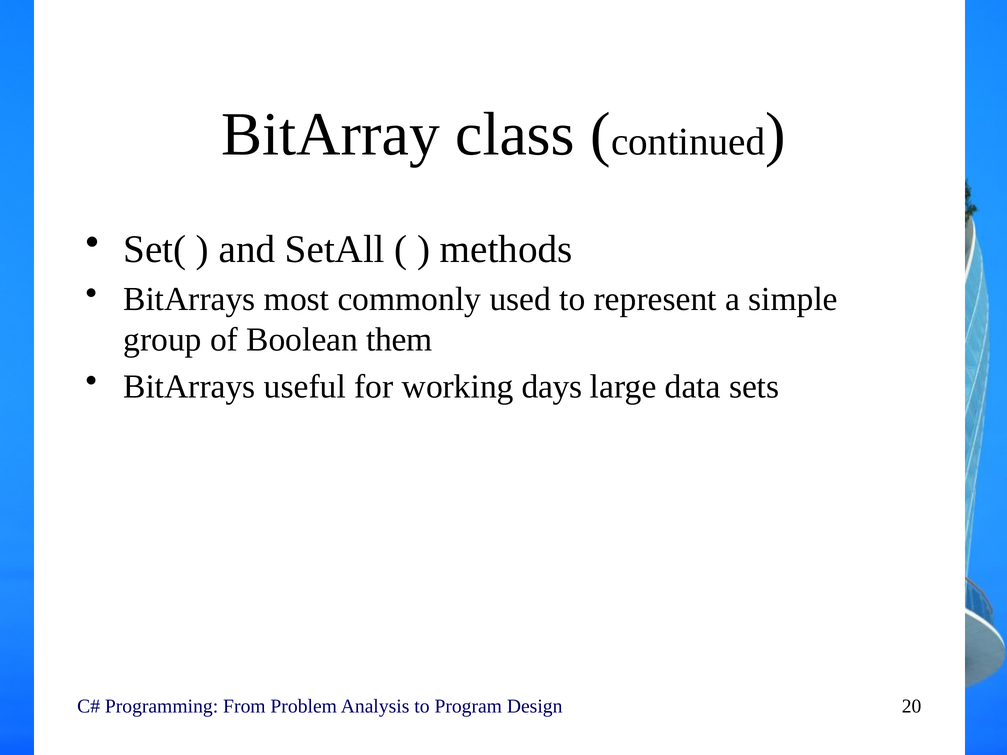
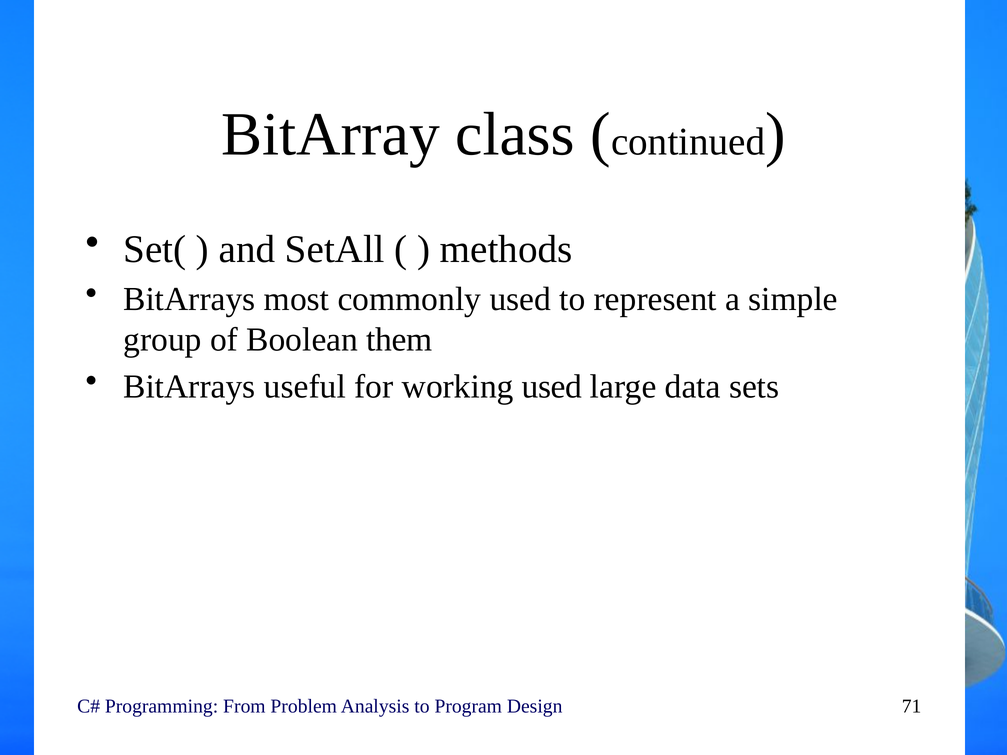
working days: days -> used
20: 20 -> 71
